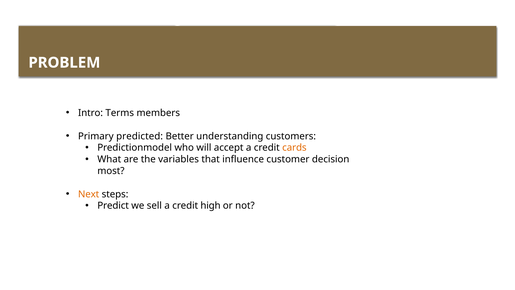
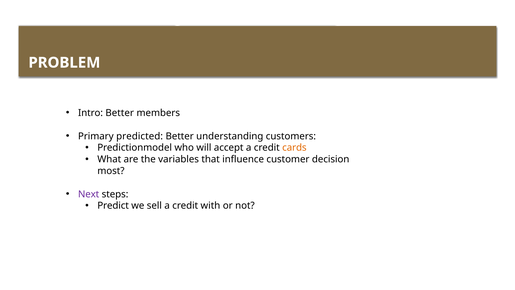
Intro Terms: Terms -> Better
Next colour: orange -> purple
high: high -> with
